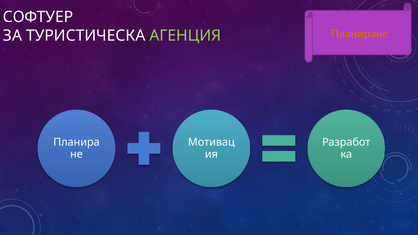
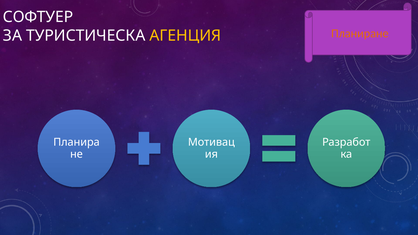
АГЕНЦИЯ colour: light green -> yellow
